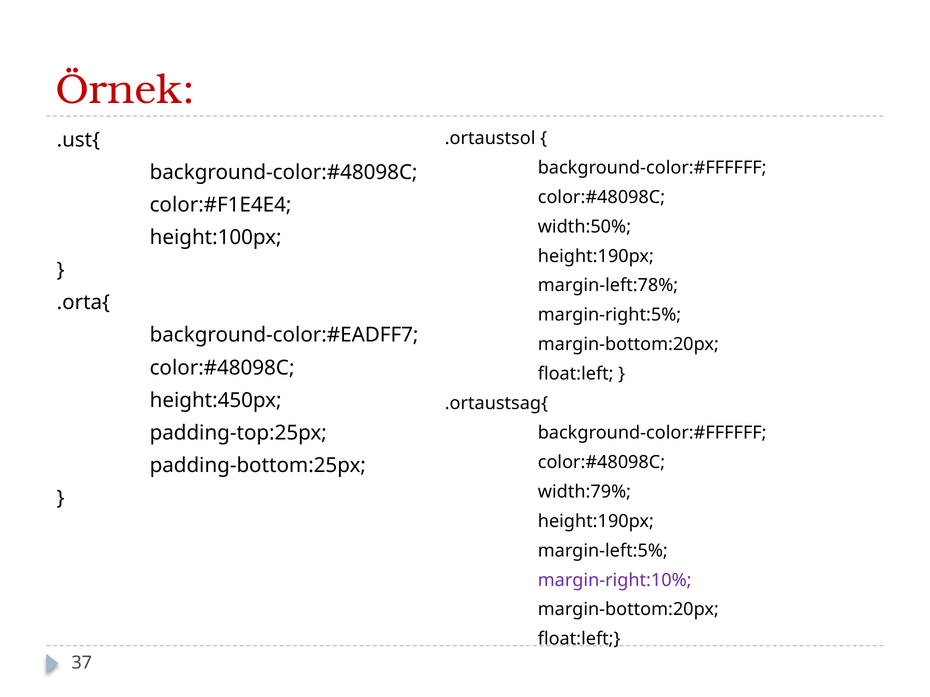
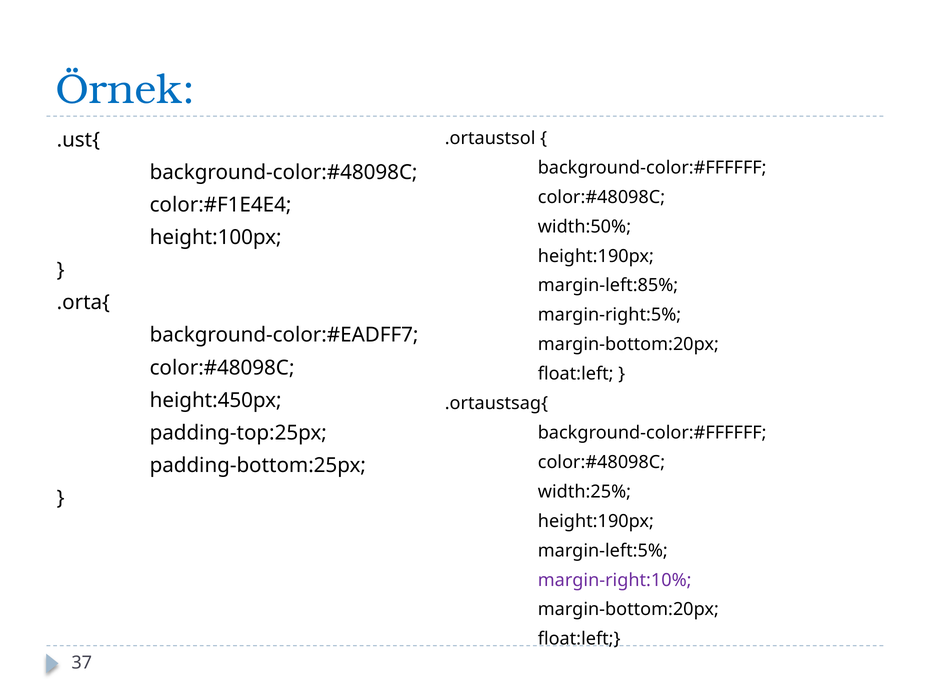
Örnek colour: red -> blue
margin-left:78%: margin-left:78% -> margin-left:85%
width:79%: width:79% -> width:25%
